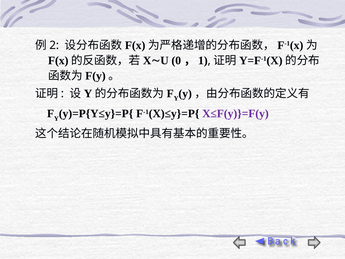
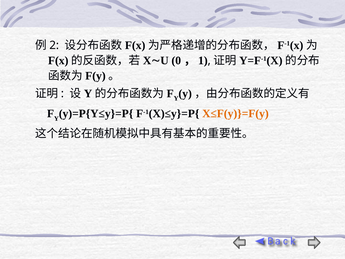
X≤F(y)}=F(y colour: purple -> orange
